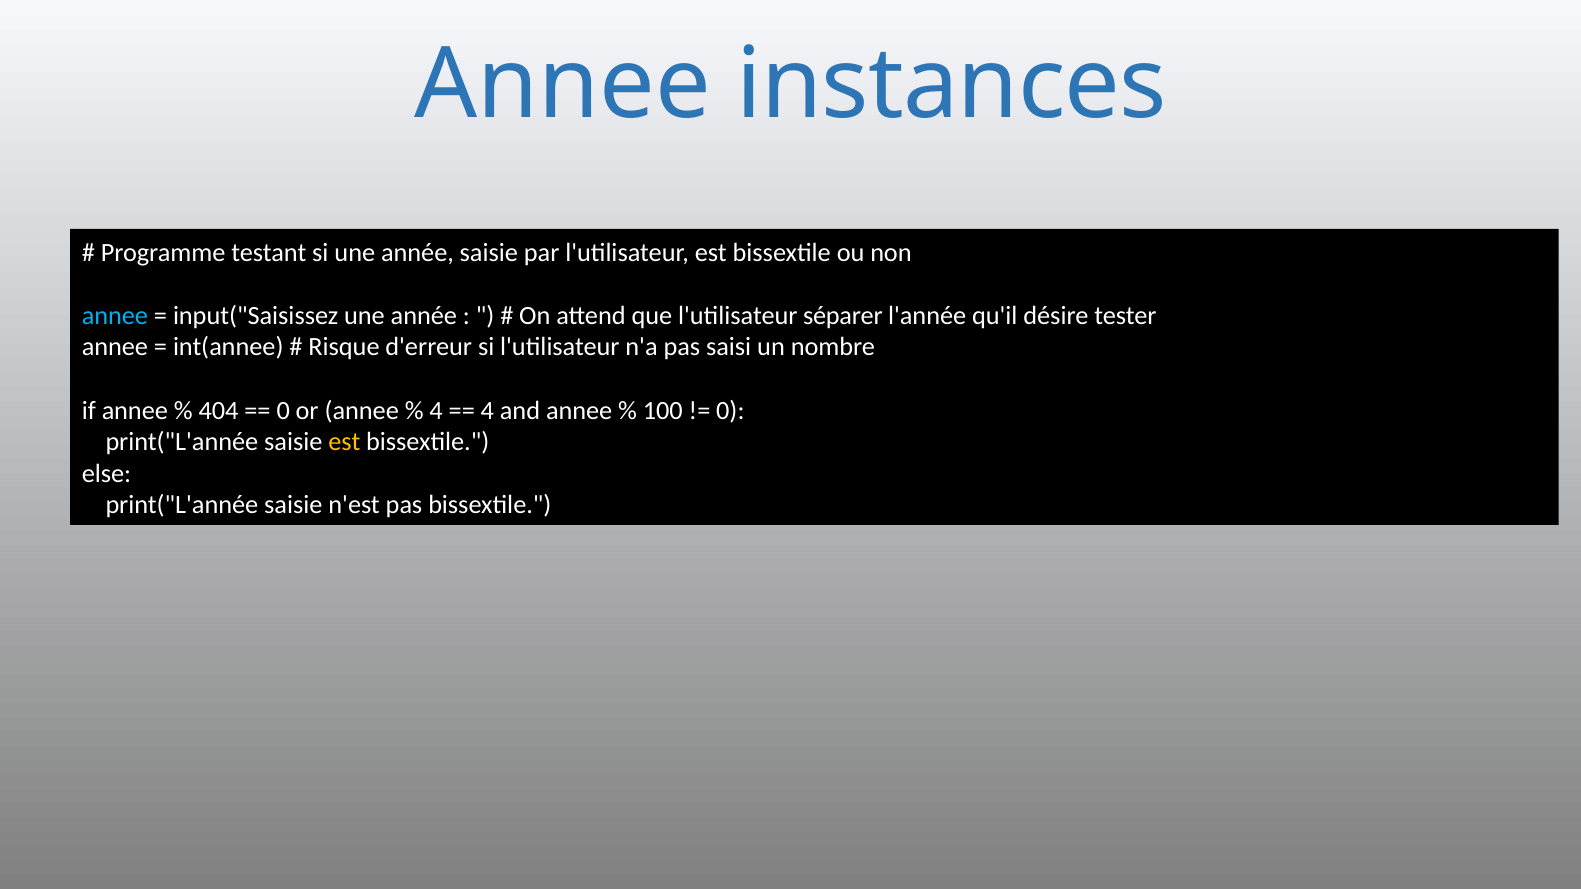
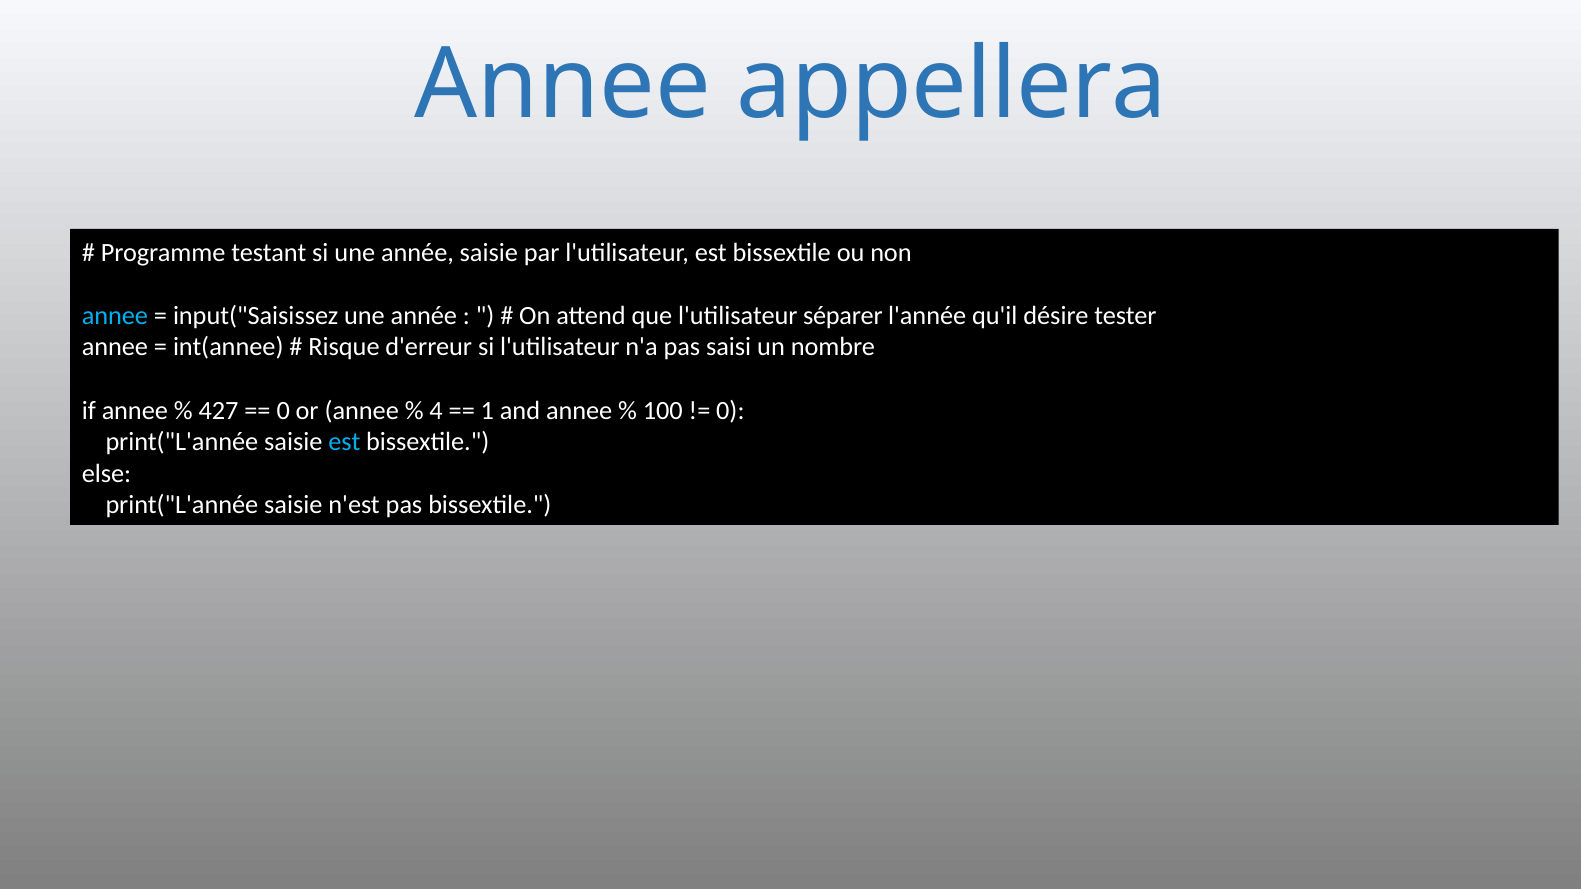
instances: instances -> appellera
404: 404 -> 427
4 at (487, 411): 4 -> 1
est at (344, 442) colour: yellow -> light blue
